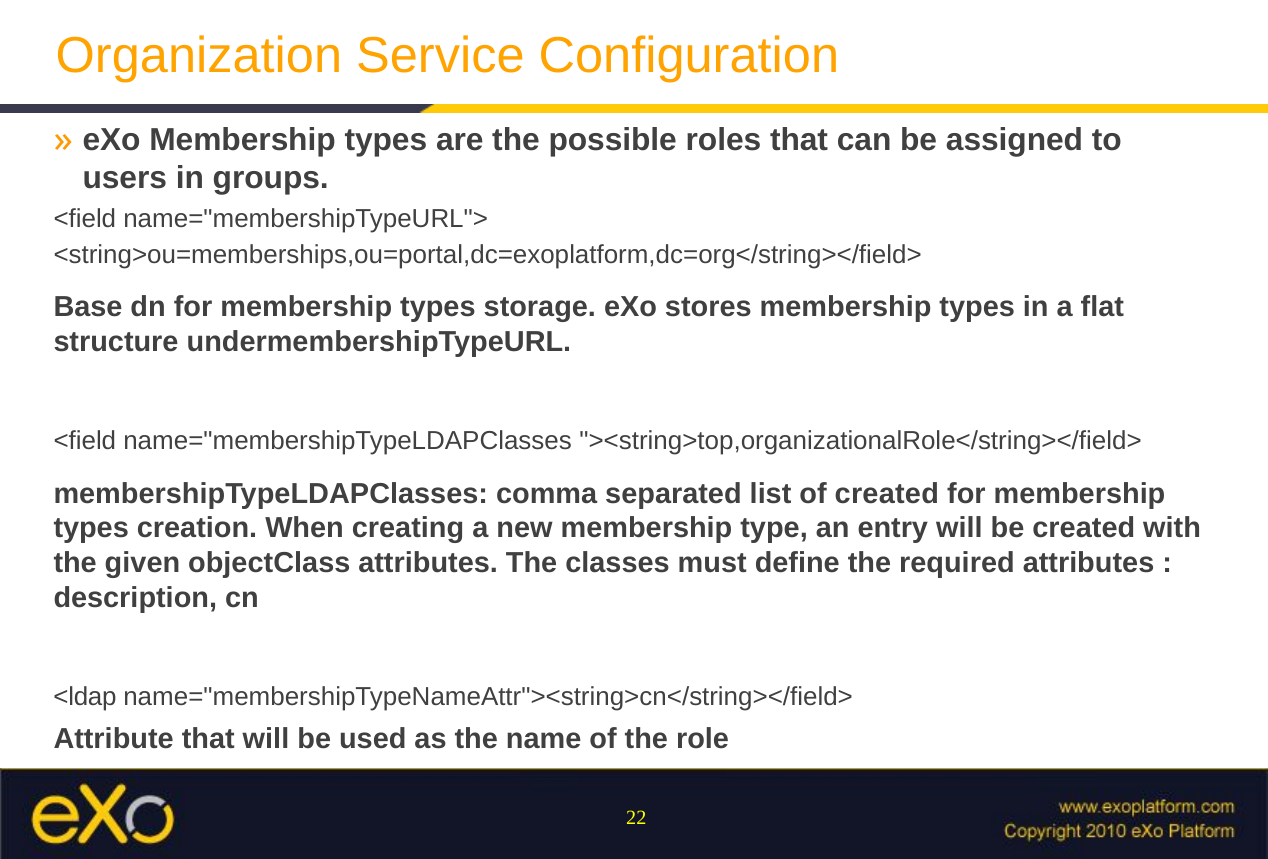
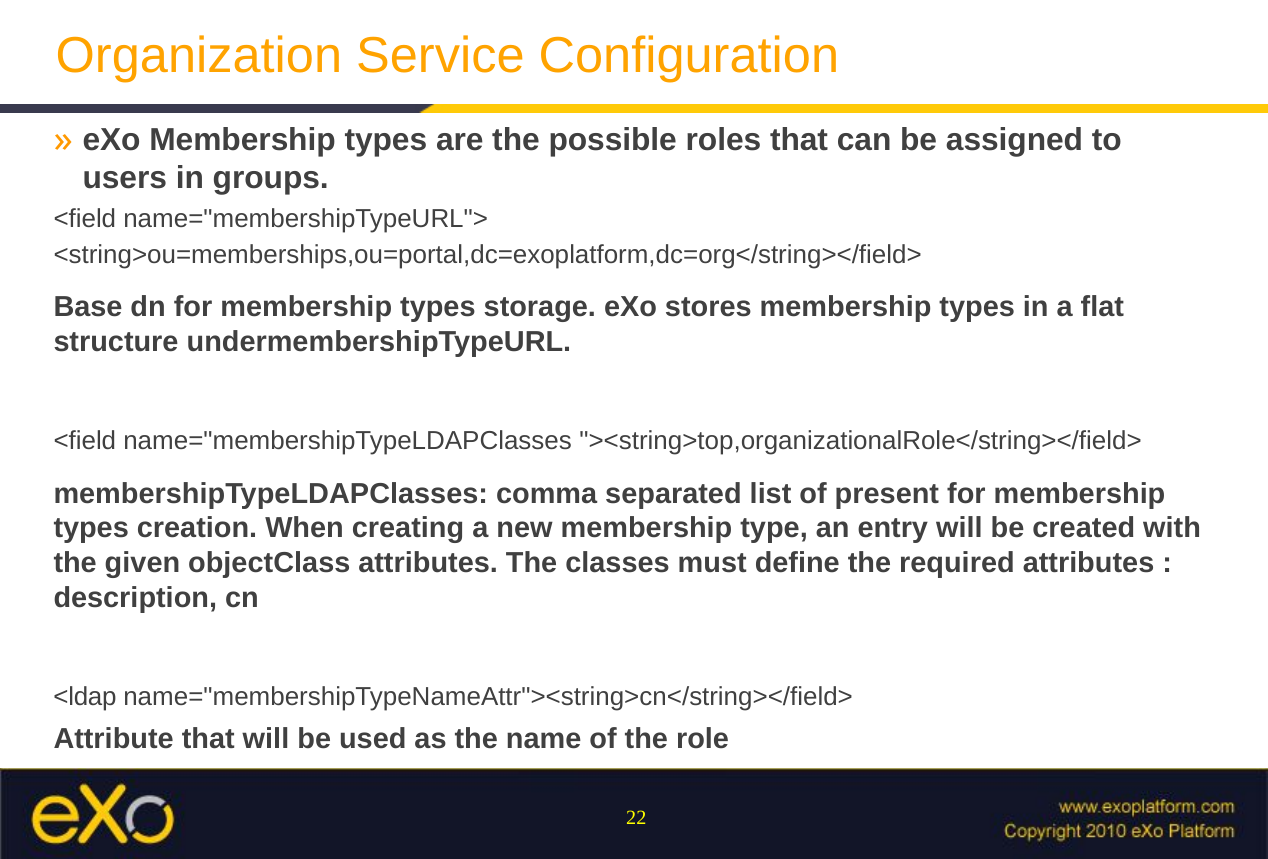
of created: created -> present
